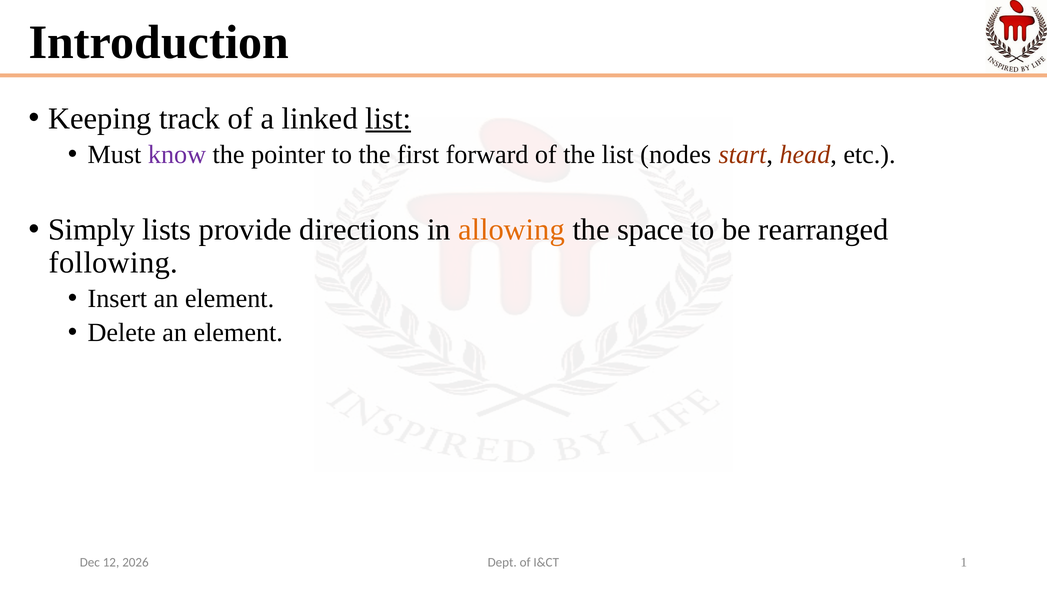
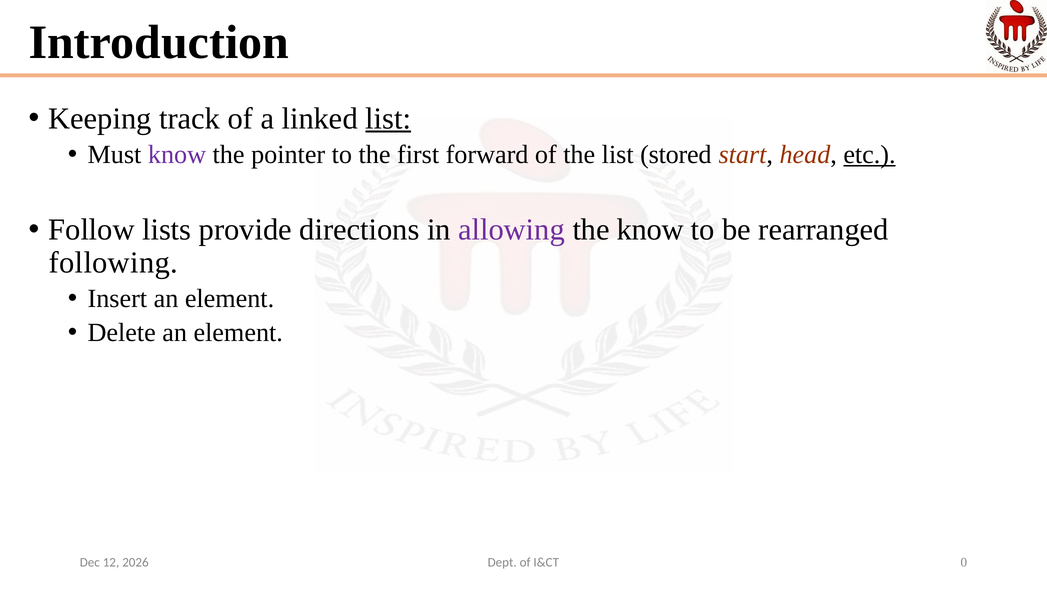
nodes: nodes -> stored
etc underline: none -> present
Simply: Simply -> Follow
allowing colour: orange -> purple
the space: space -> know
1: 1 -> 0
